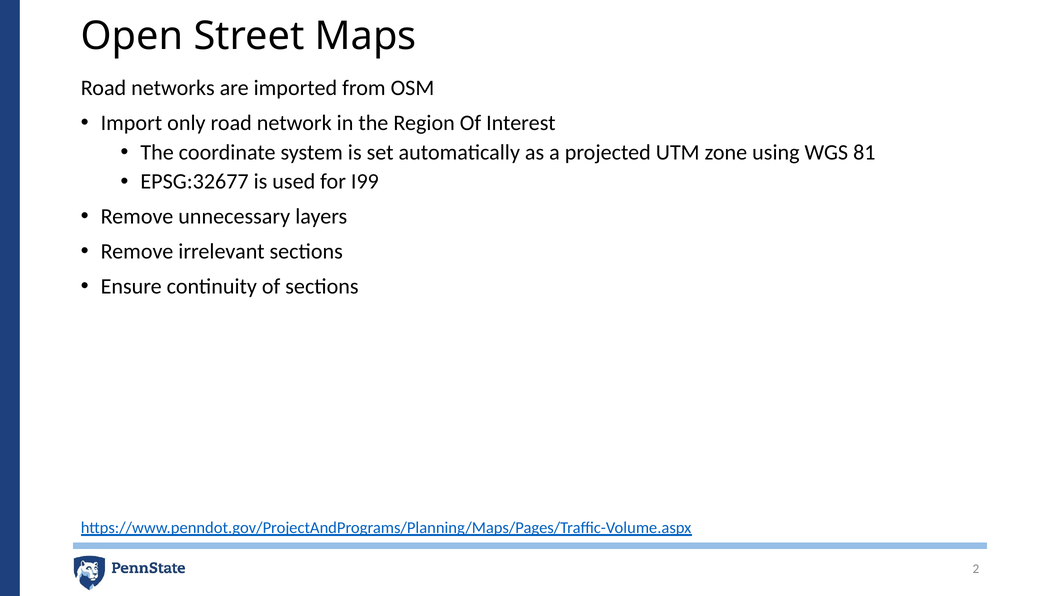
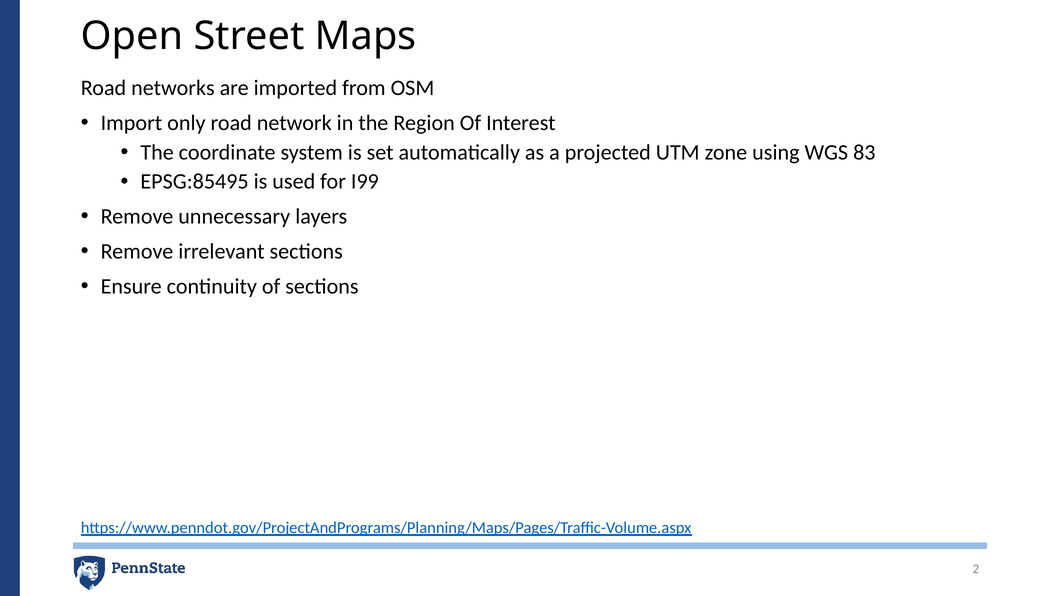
81: 81 -> 83
EPSG:32677: EPSG:32677 -> EPSG:85495
